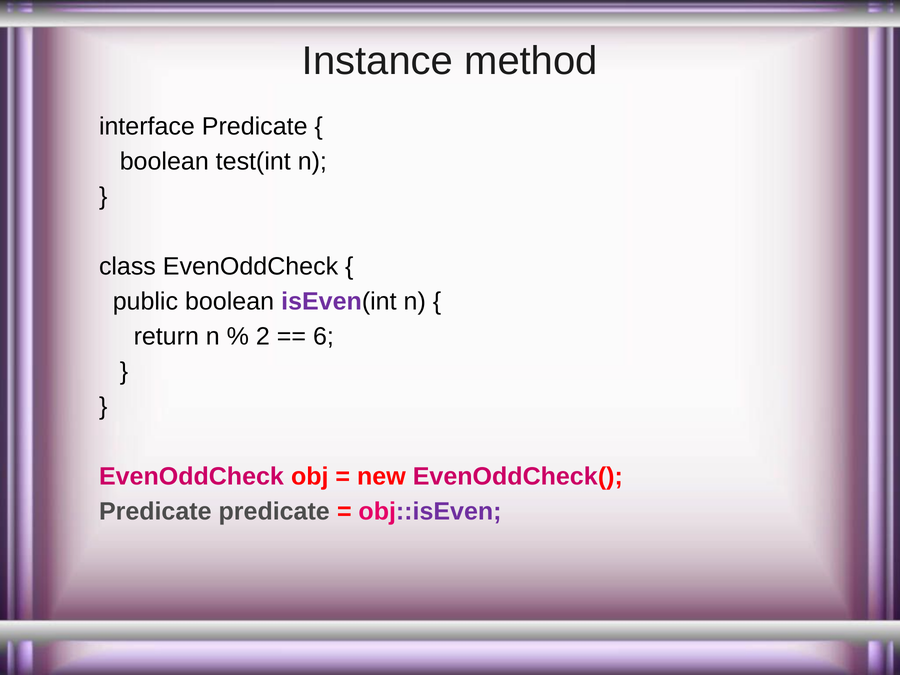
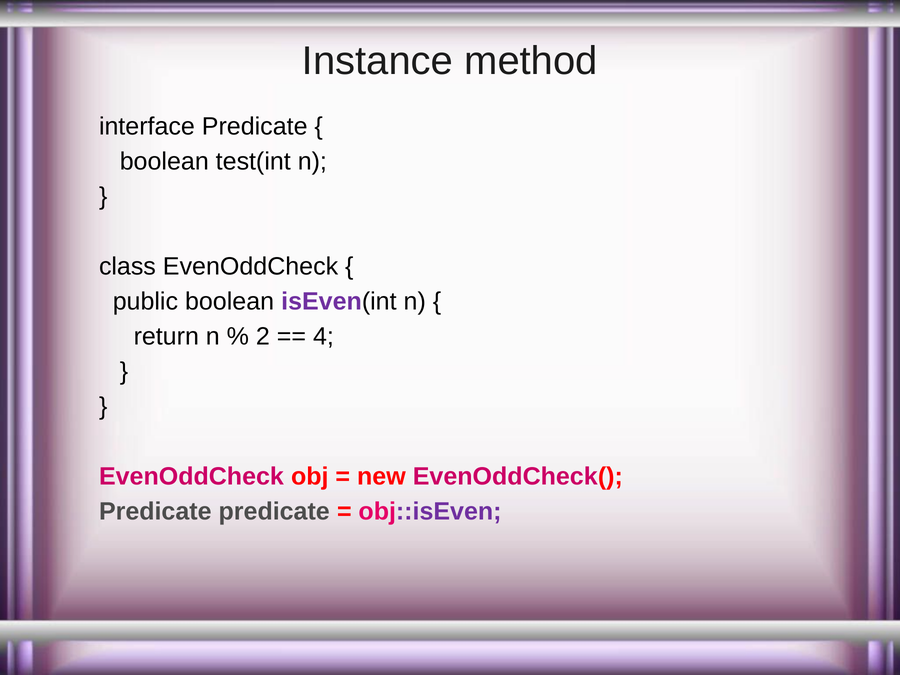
6: 6 -> 4
